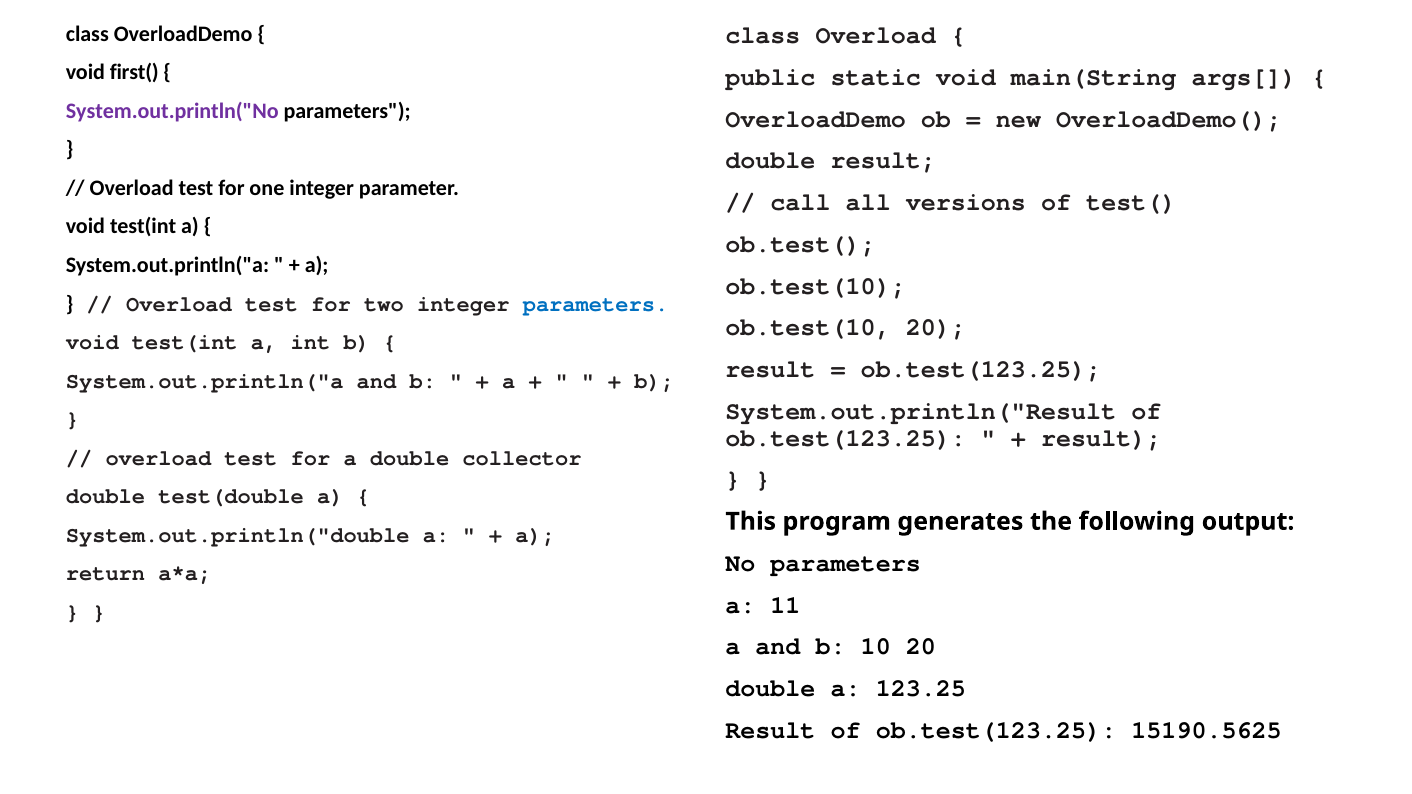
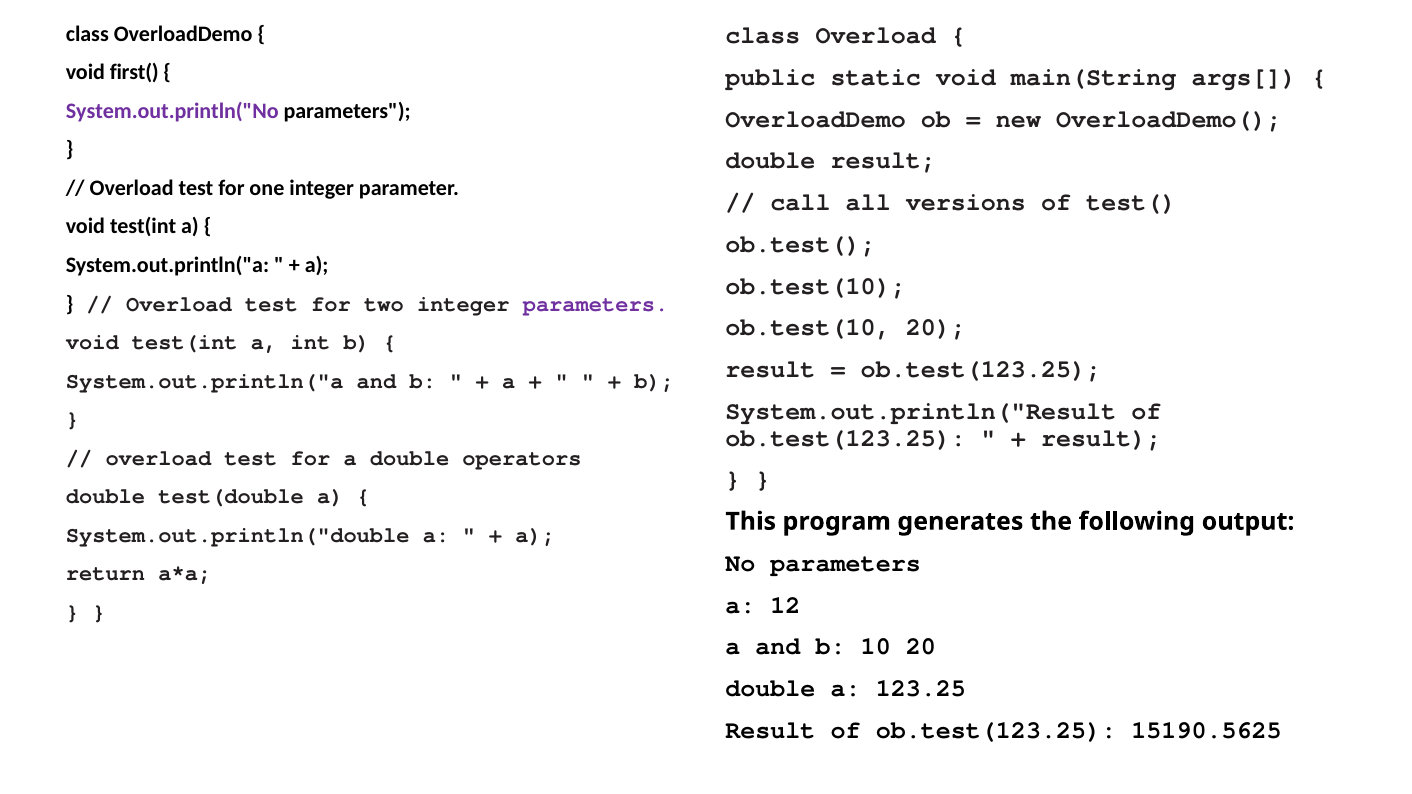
parameters at (596, 304) colour: blue -> purple
collector: collector -> operators
11: 11 -> 12
